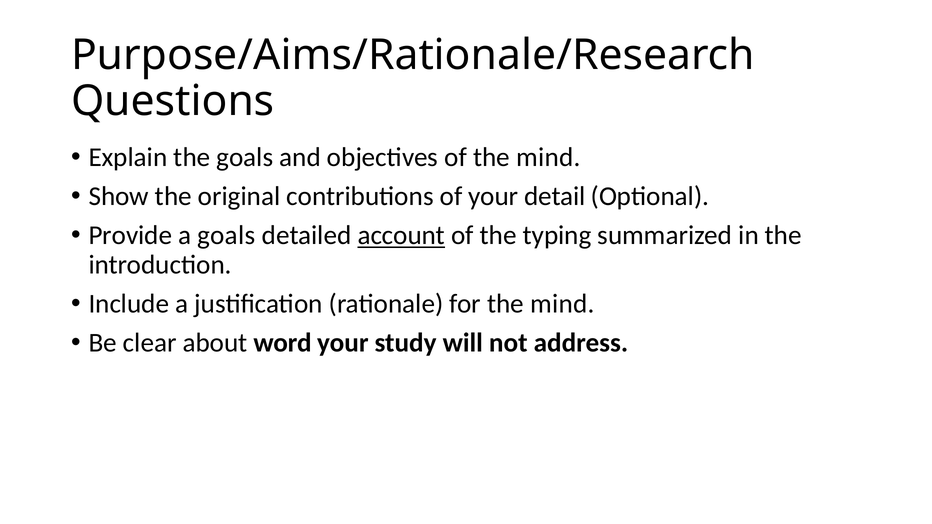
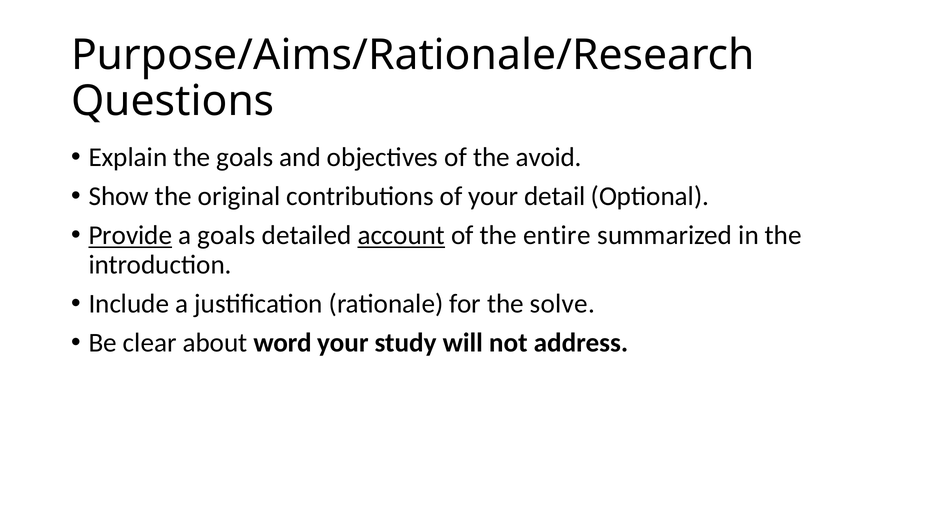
of the mind: mind -> avoid
Provide underline: none -> present
typing: typing -> entire
for the mind: mind -> solve
